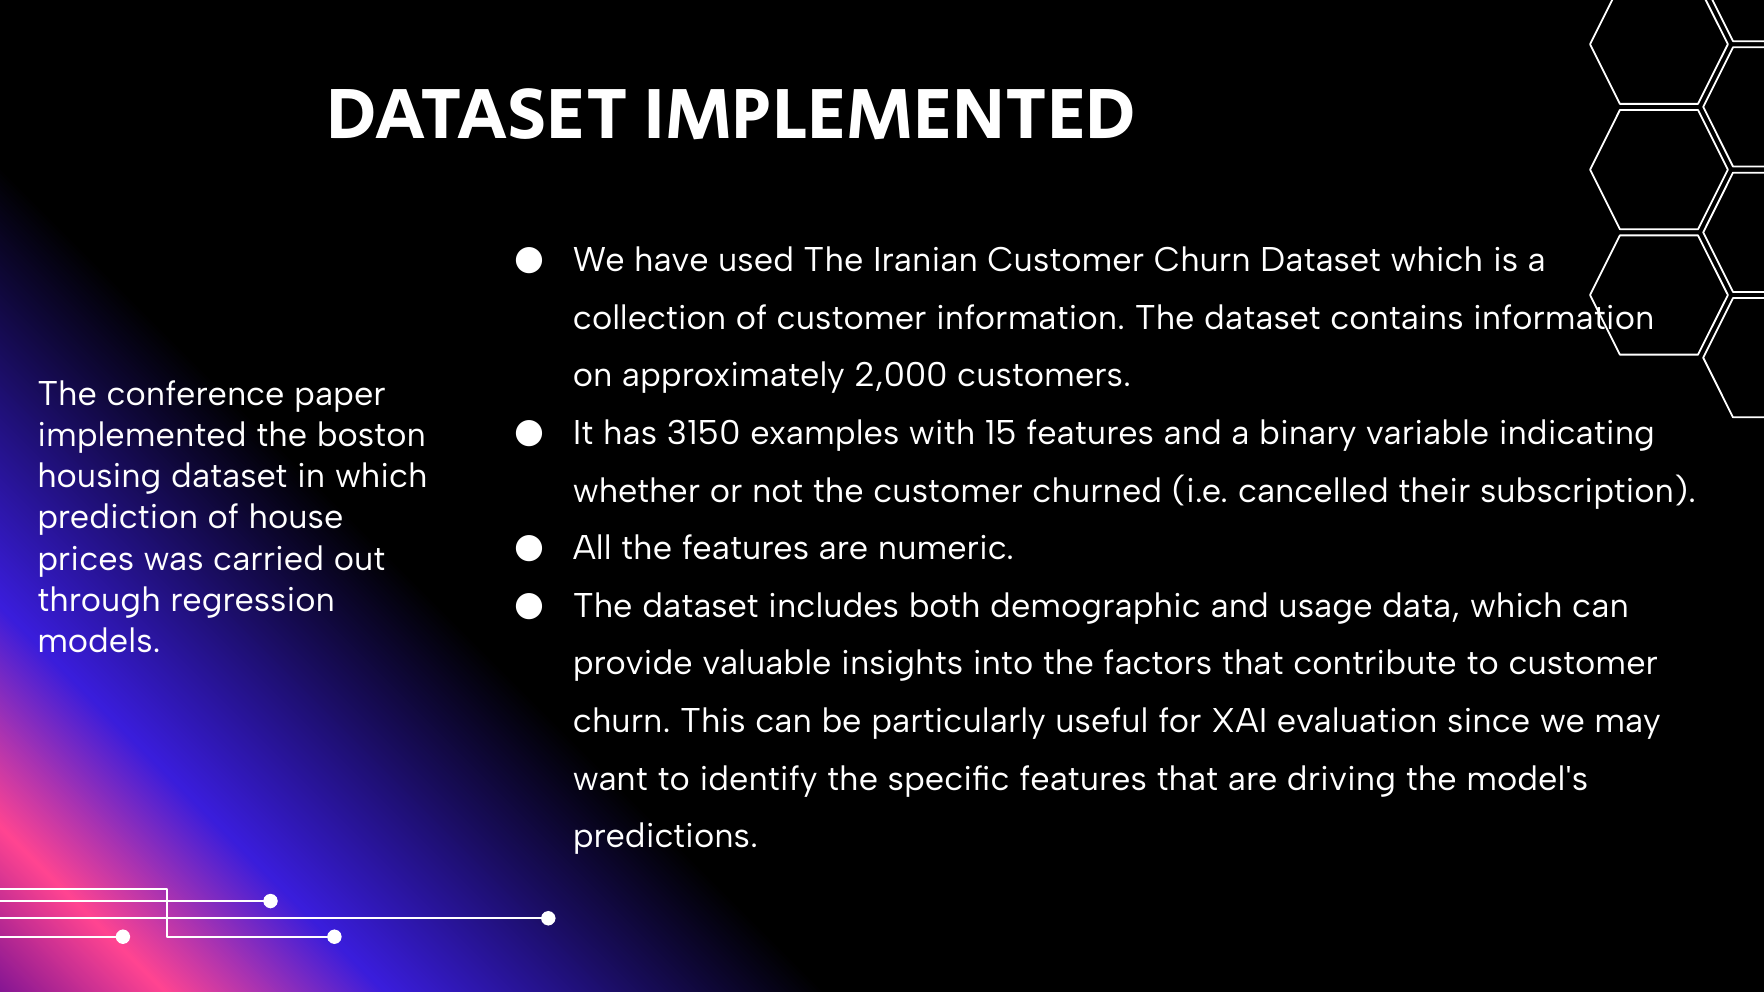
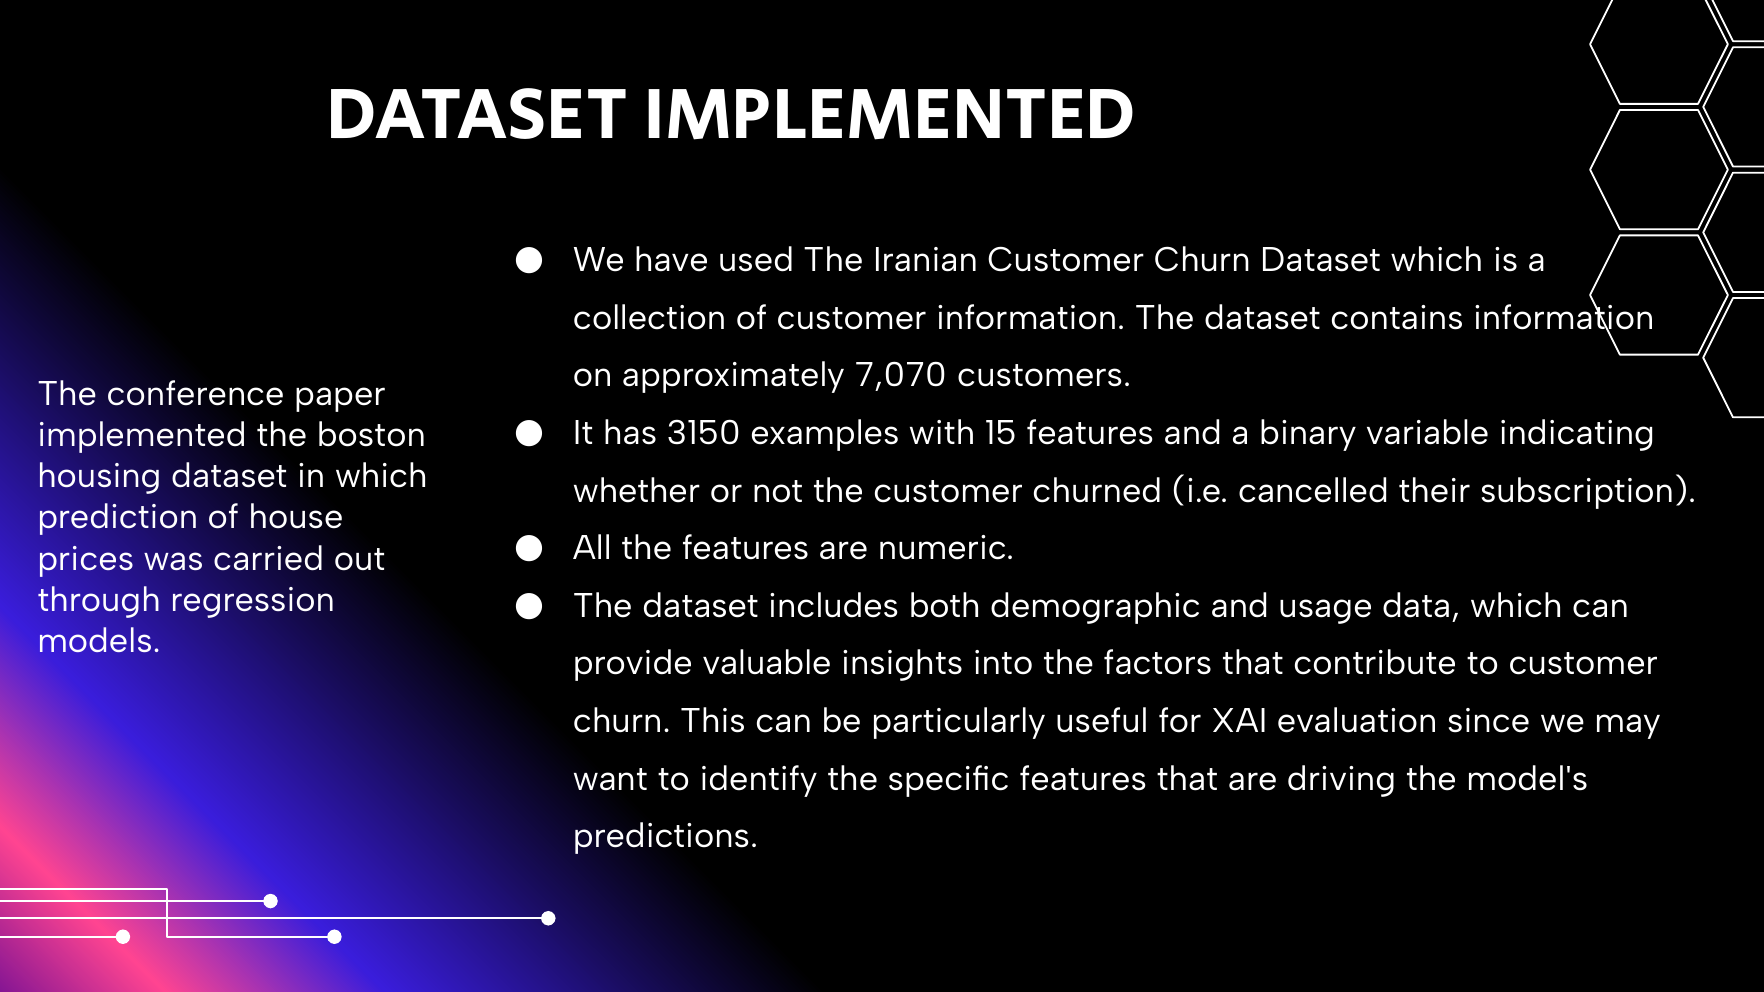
2,000: 2,000 -> 7,070
